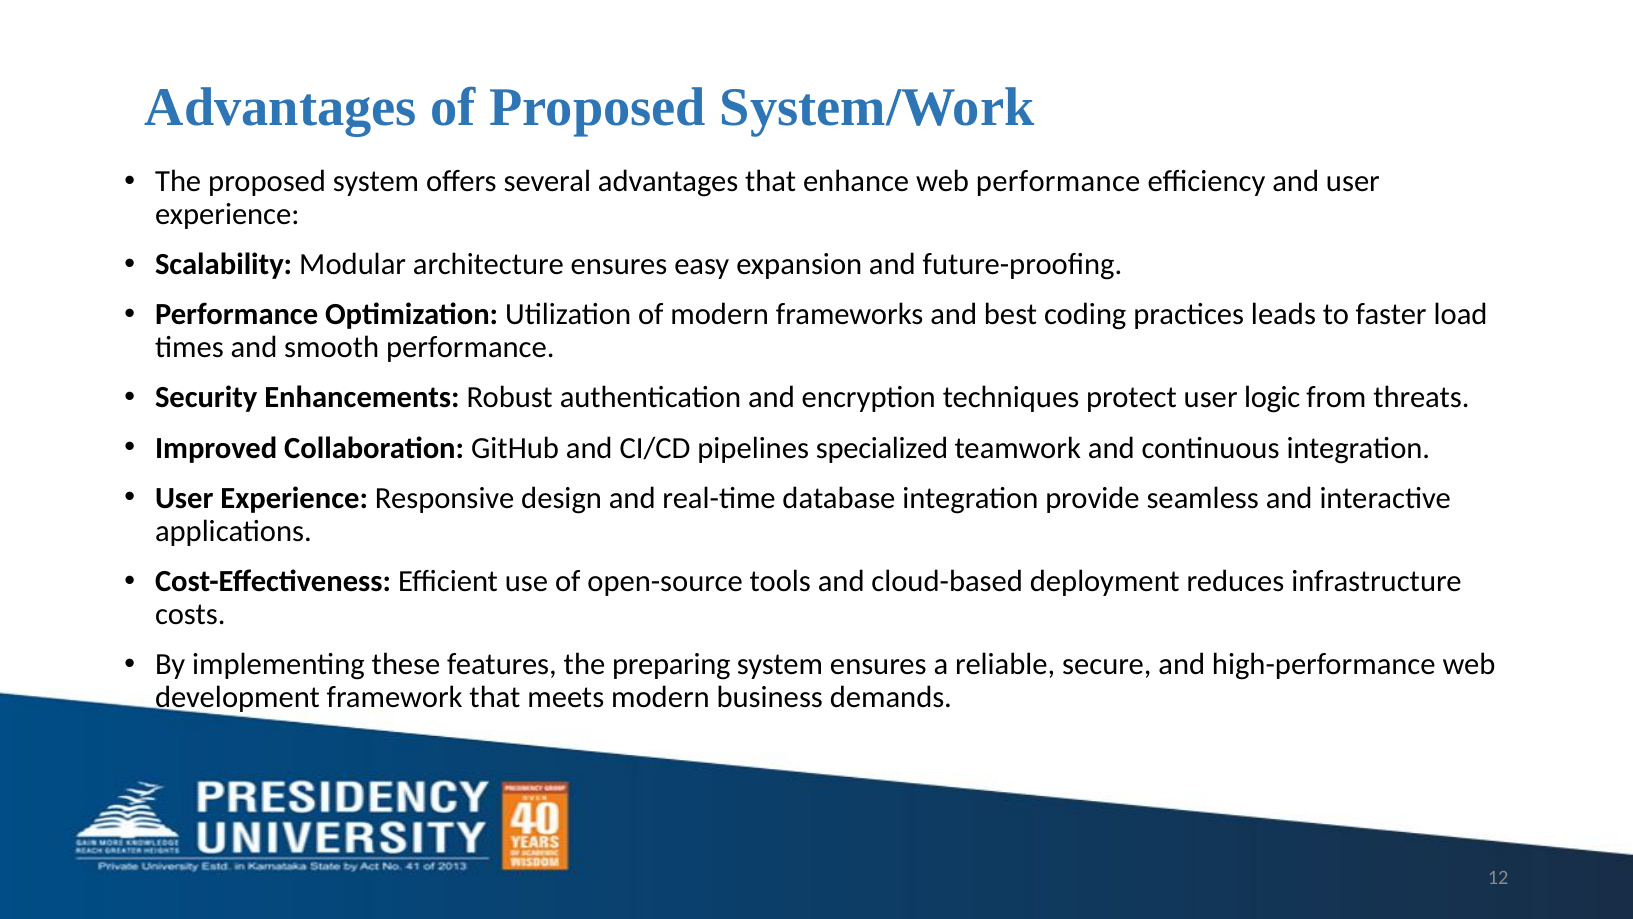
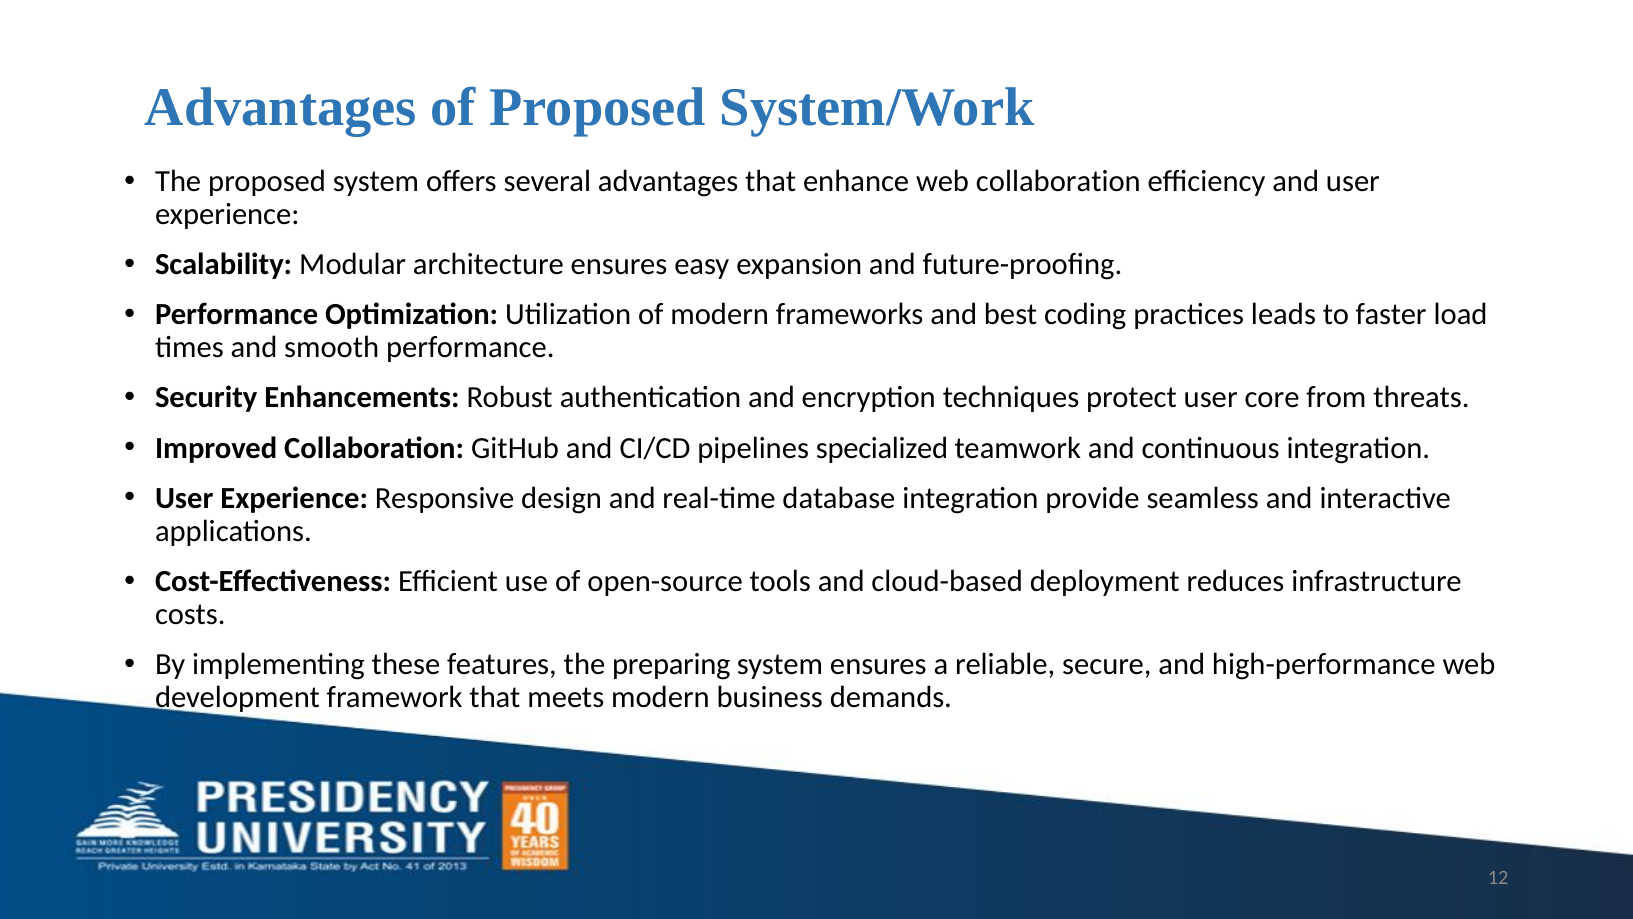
web performance: performance -> collaboration
logic: logic -> core
